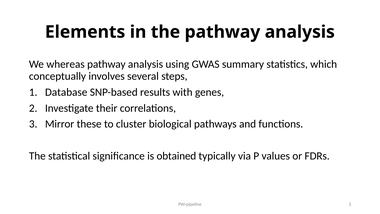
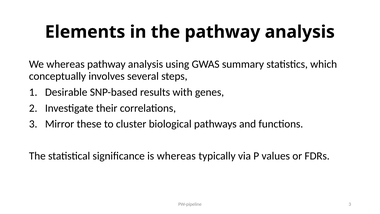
Database: Database -> Desirable
is obtained: obtained -> whereas
